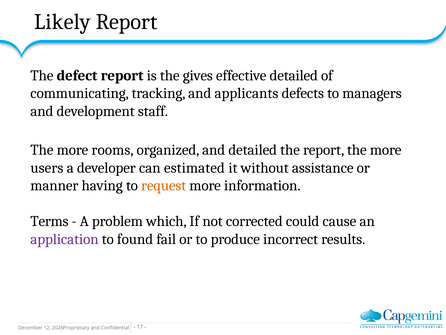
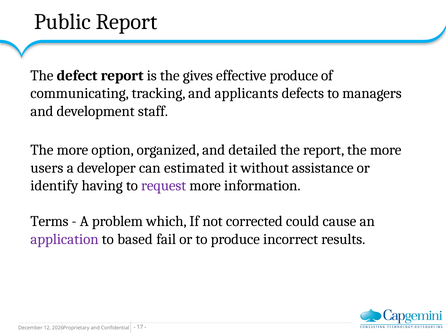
Likely: Likely -> Public
effective detailed: detailed -> produce
rooms: rooms -> option
manner: manner -> identify
request colour: orange -> purple
found: found -> based
